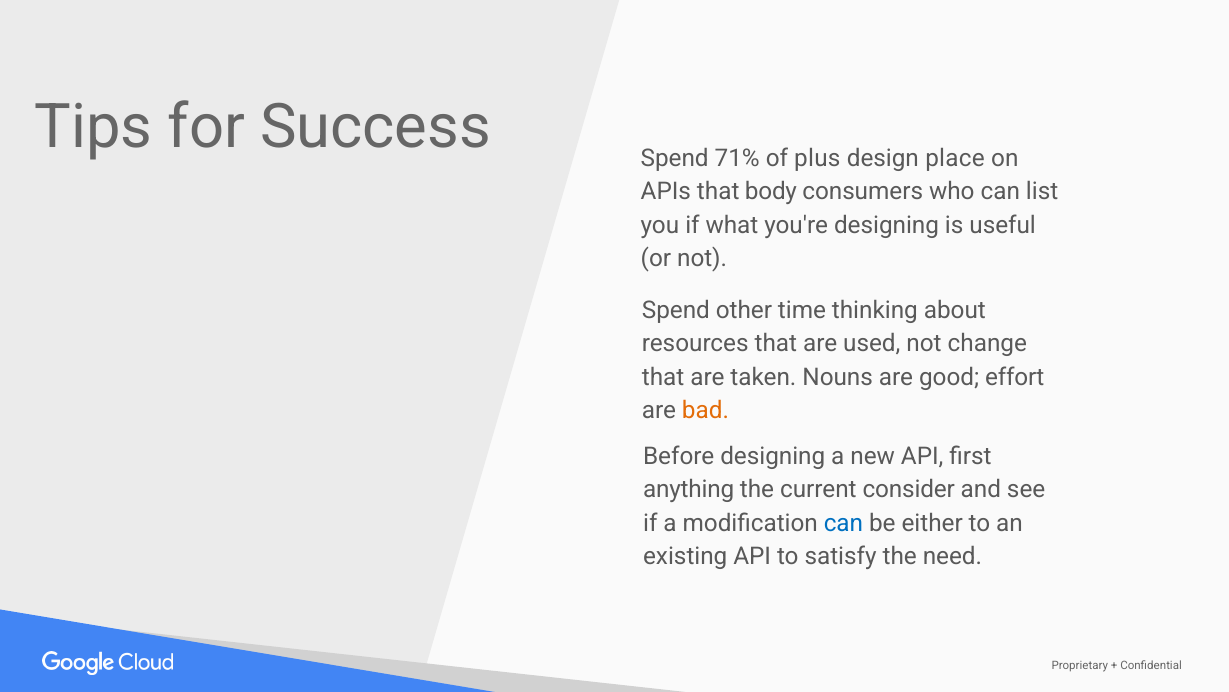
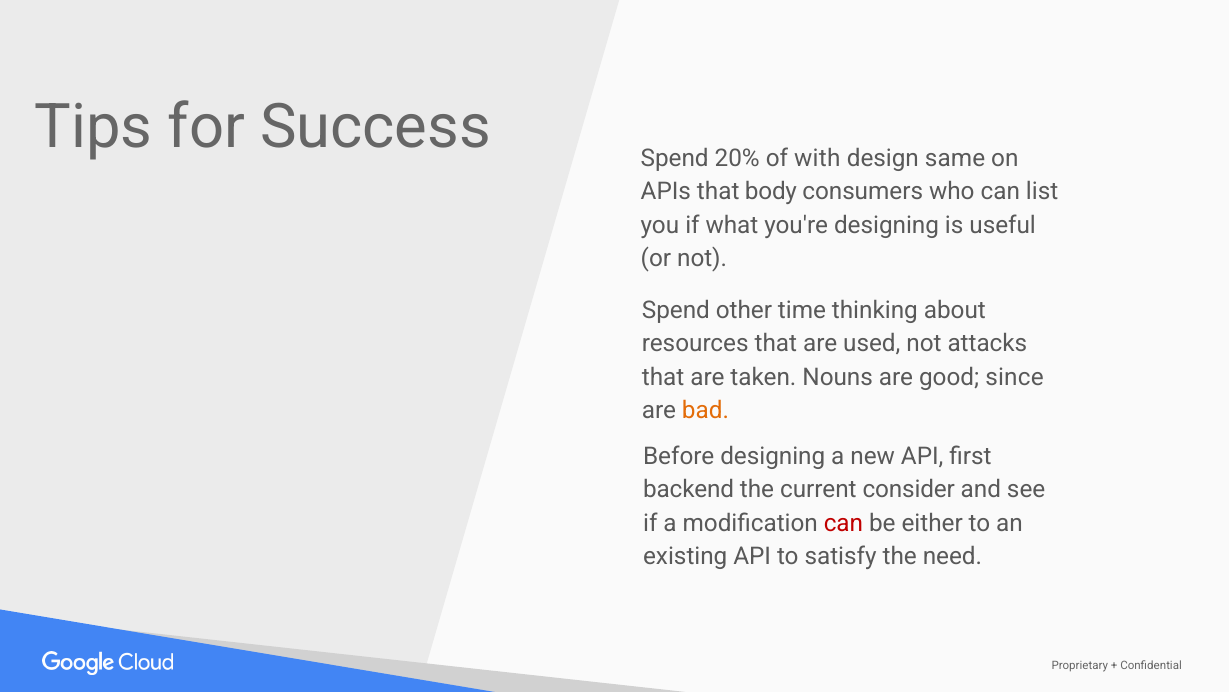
71%: 71% -> 20%
plus: plus -> with
place: place -> same
change: change -> attacks
effort: effort -> since
anything: anything -> backend
can at (843, 523) colour: blue -> red
